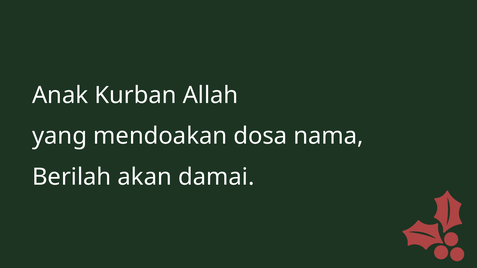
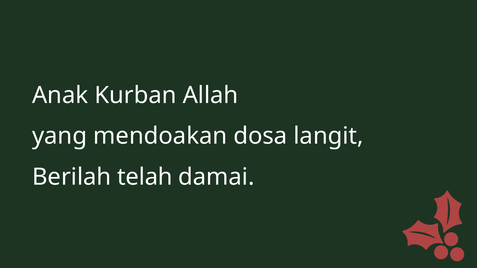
nama: nama -> langit
akan: akan -> telah
